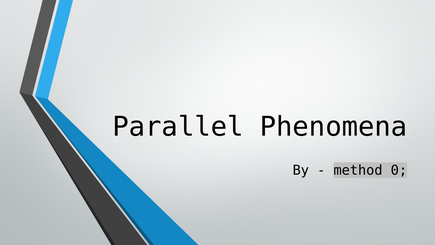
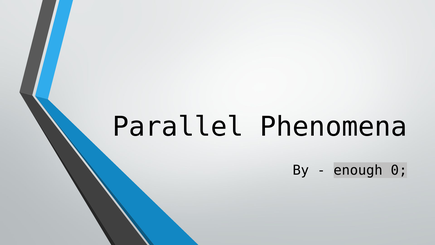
method: method -> enough
